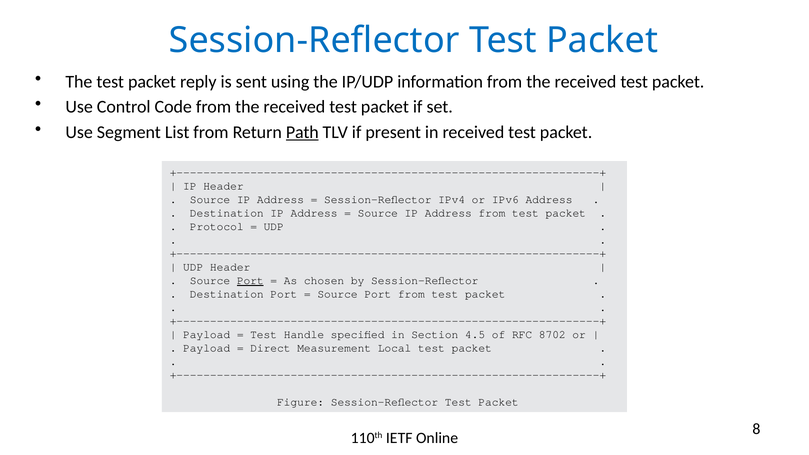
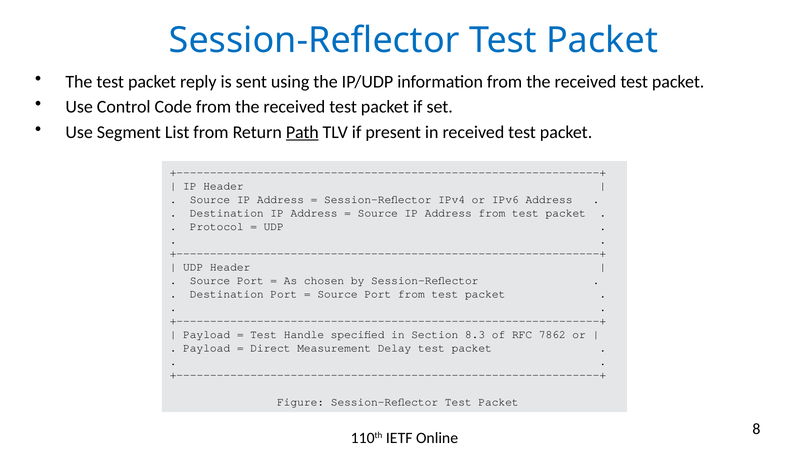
Port at (250, 281) underline: present -> none
4.5: 4.5 -> 8.3
8702: 8702 -> 7862
Local: Local -> Delay
